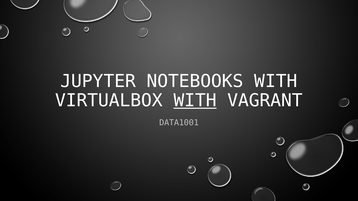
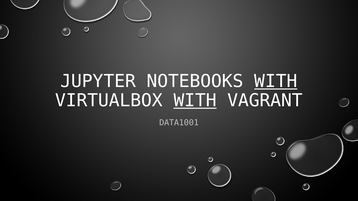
WITH at (276, 81) underline: none -> present
